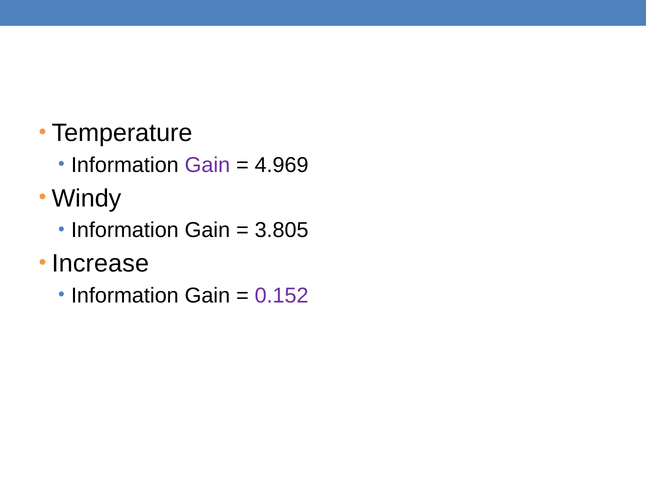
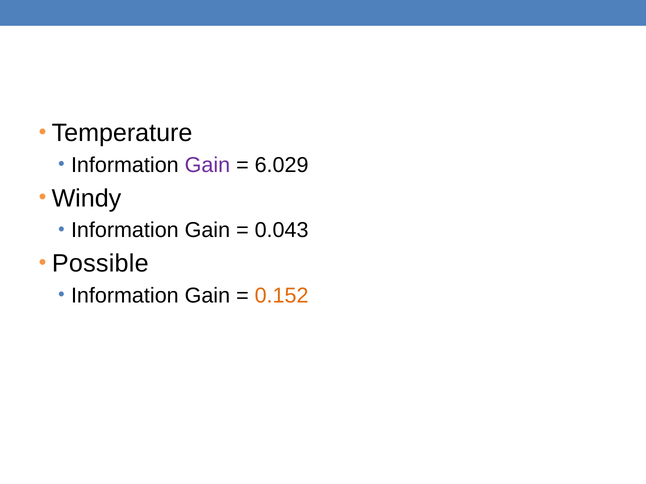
4.969: 4.969 -> 6.029
3.805: 3.805 -> 0.043
Increase: Increase -> Possible
0.152 colour: purple -> orange
